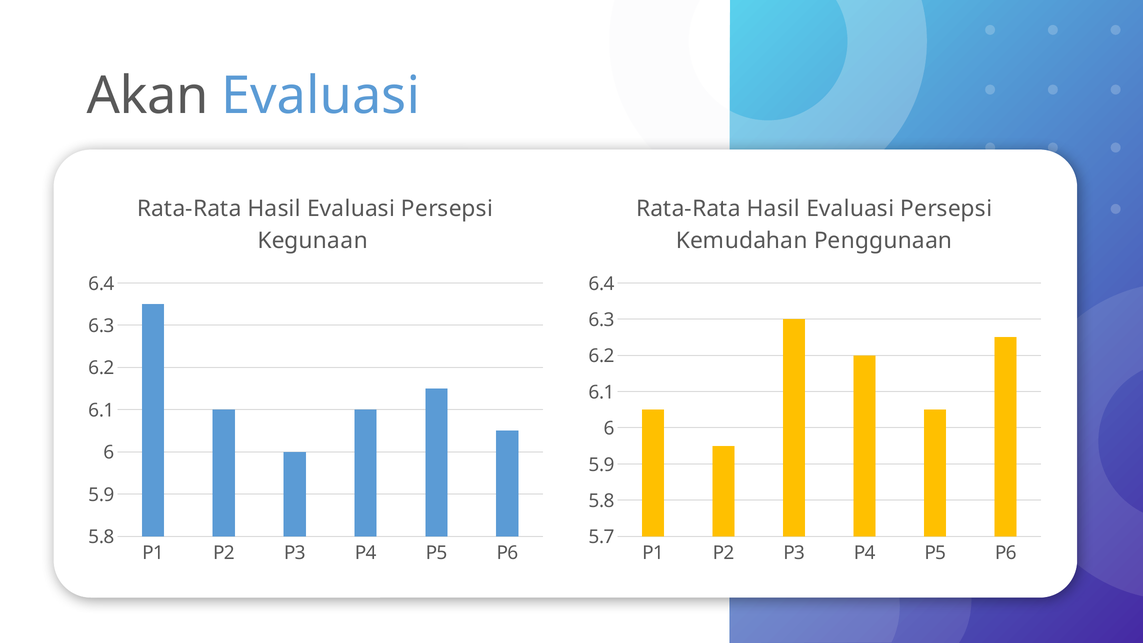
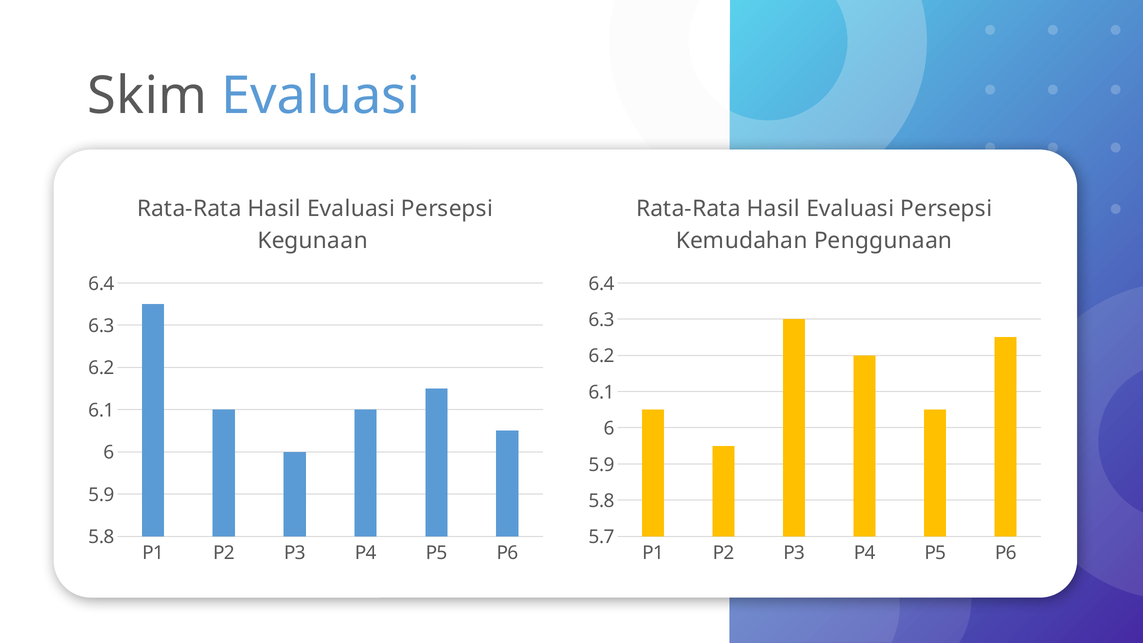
Akan: Akan -> Skim
